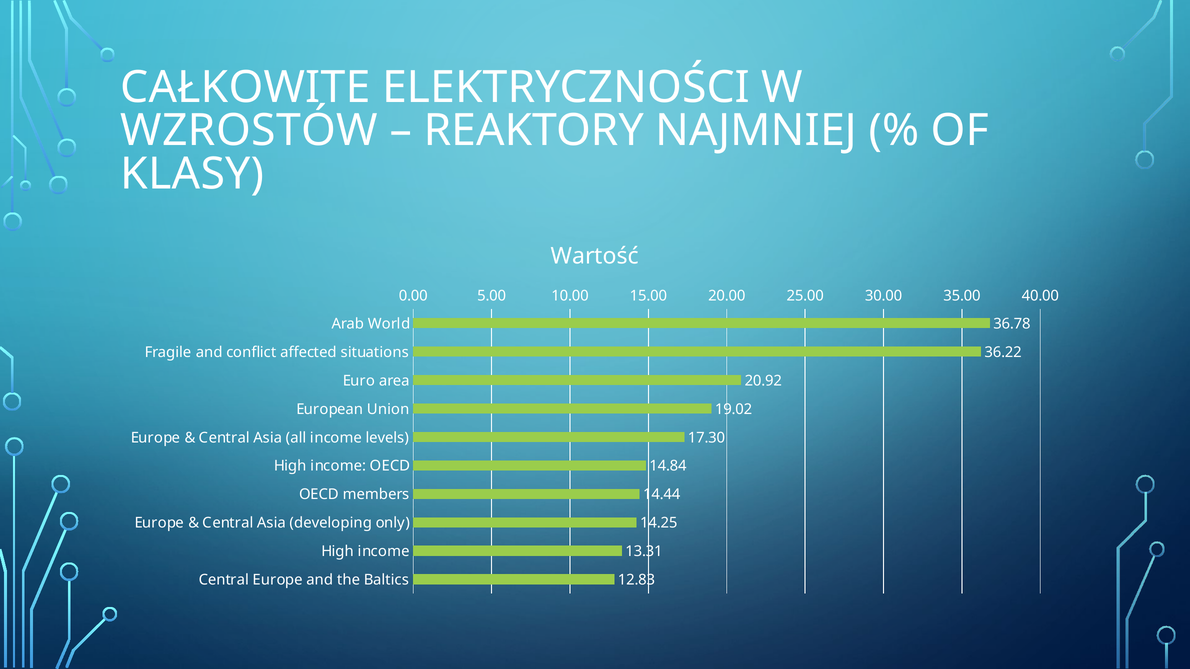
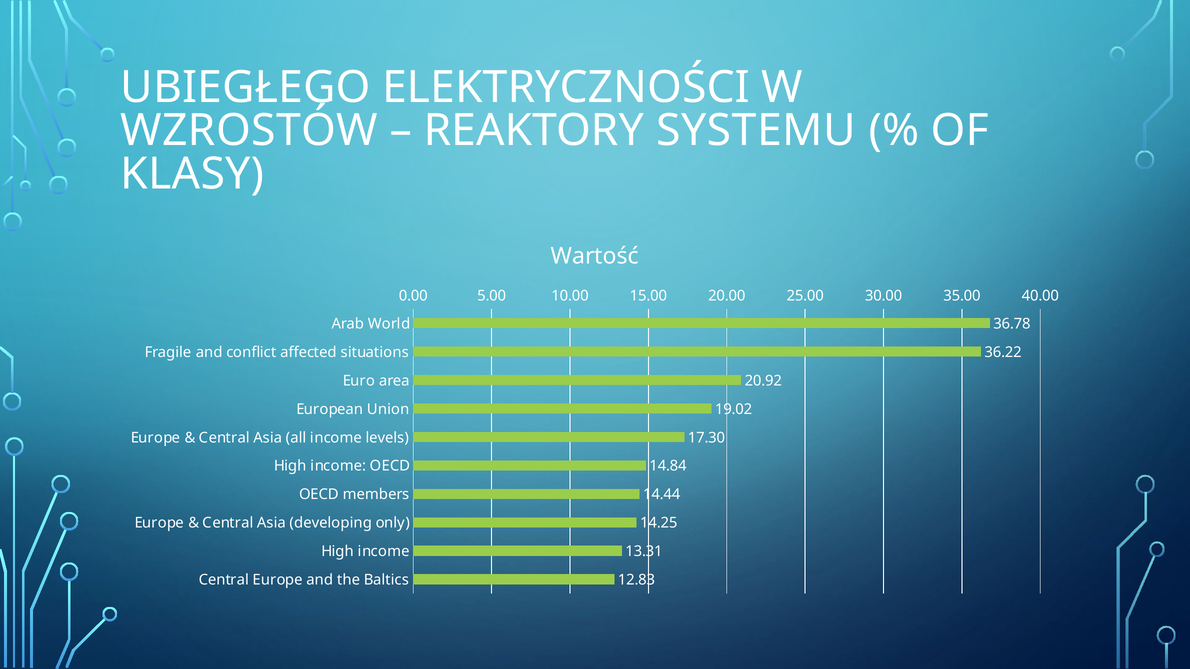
CAŁKOWITE: CAŁKOWITE -> UBIEGŁEGO
NAJMNIEJ: NAJMNIEJ -> SYSTEMU
